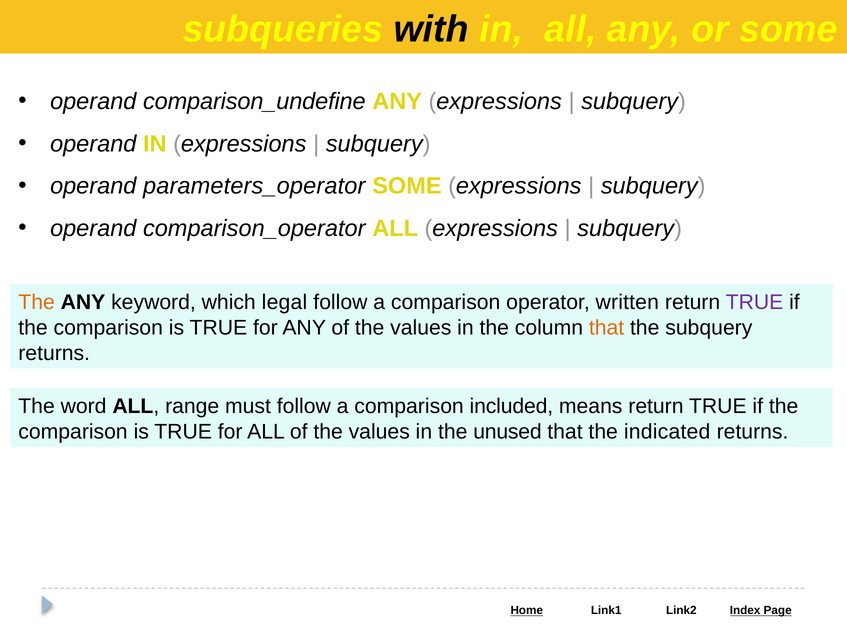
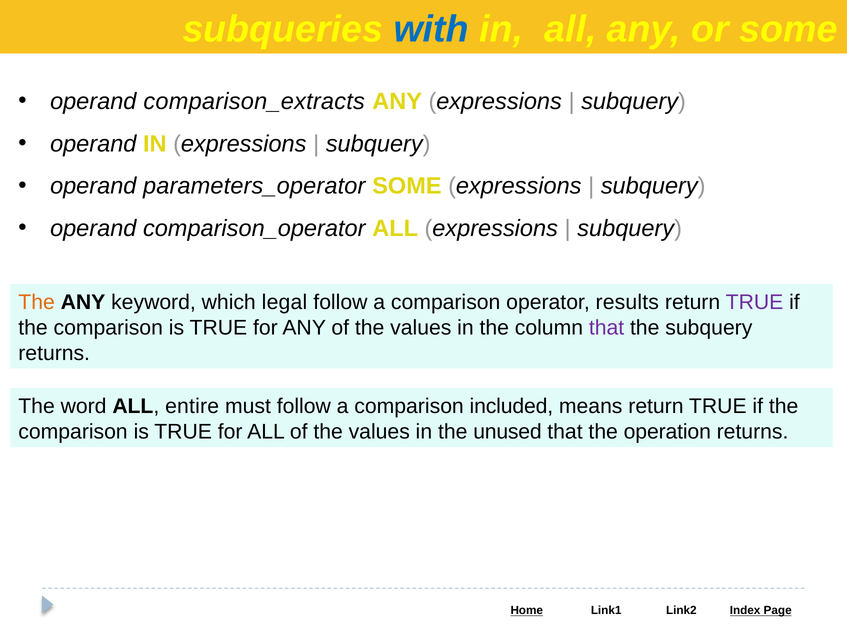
with colour: black -> blue
comparison_undefine: comparison_undefine -> comparison_extracts
written: written -> results
that at (607, 328) colour: orange -> purple
range: range -> entire
indicated: indicated -> operation
